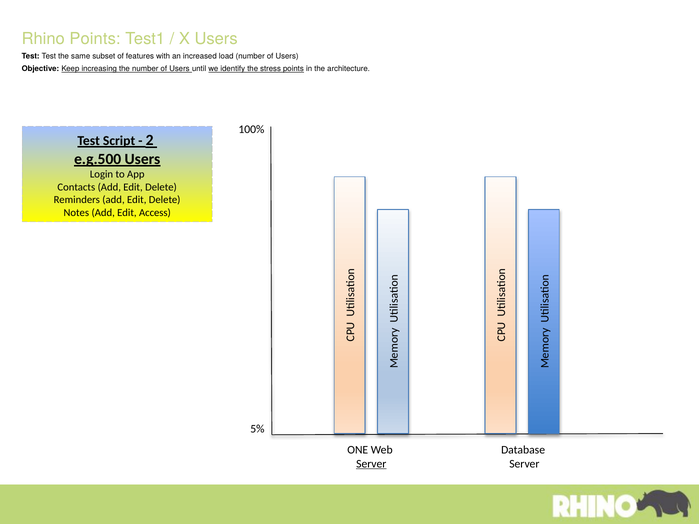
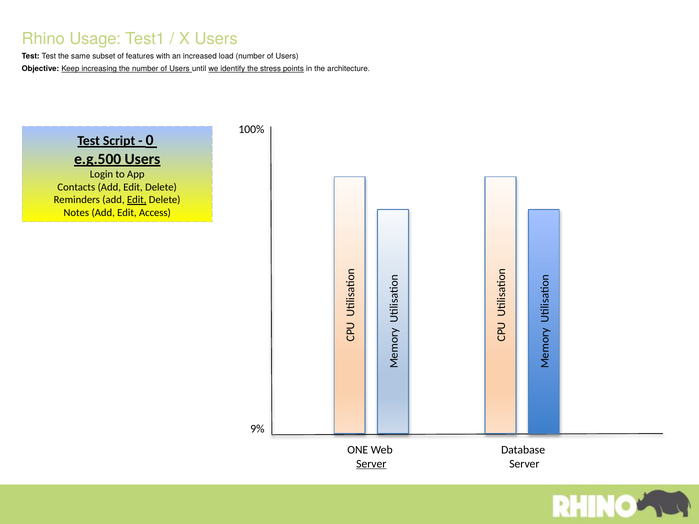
Rhino Points: Points -> Usage
2: 2 -> 0
Edit at (137, 200) underline: none -> present
5%: 5% -> 9%
